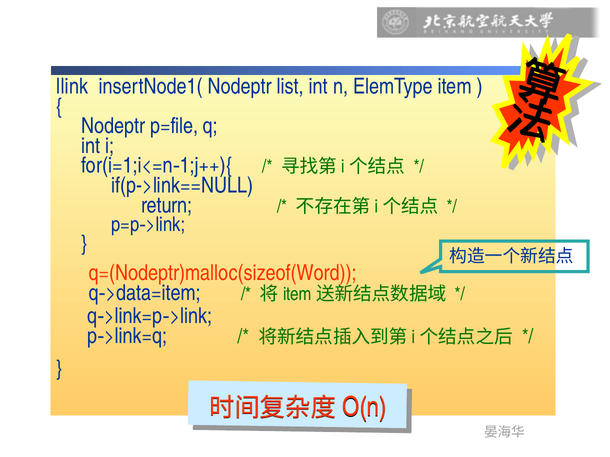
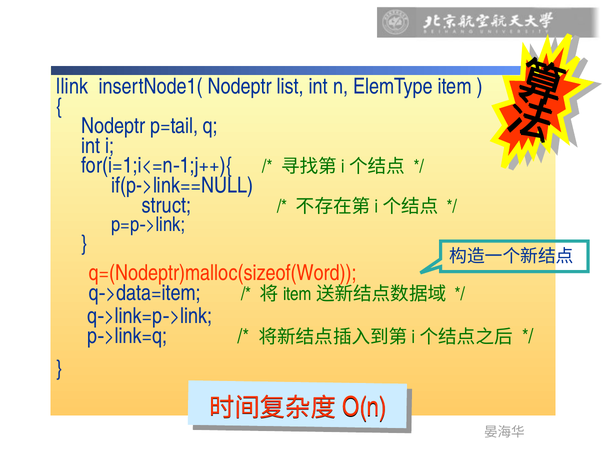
p=file: p=file -> p=tail
return: return -> struct
